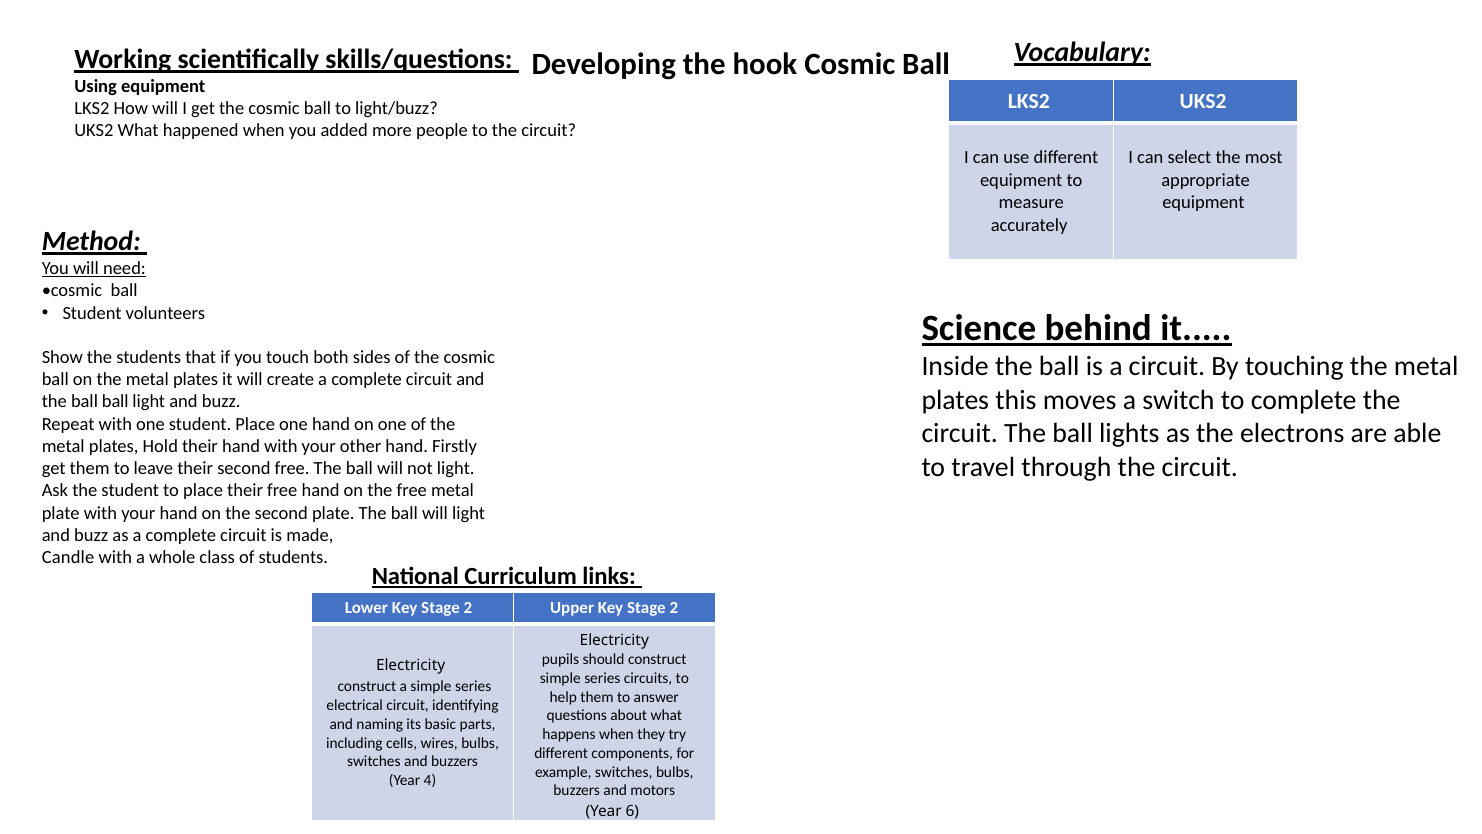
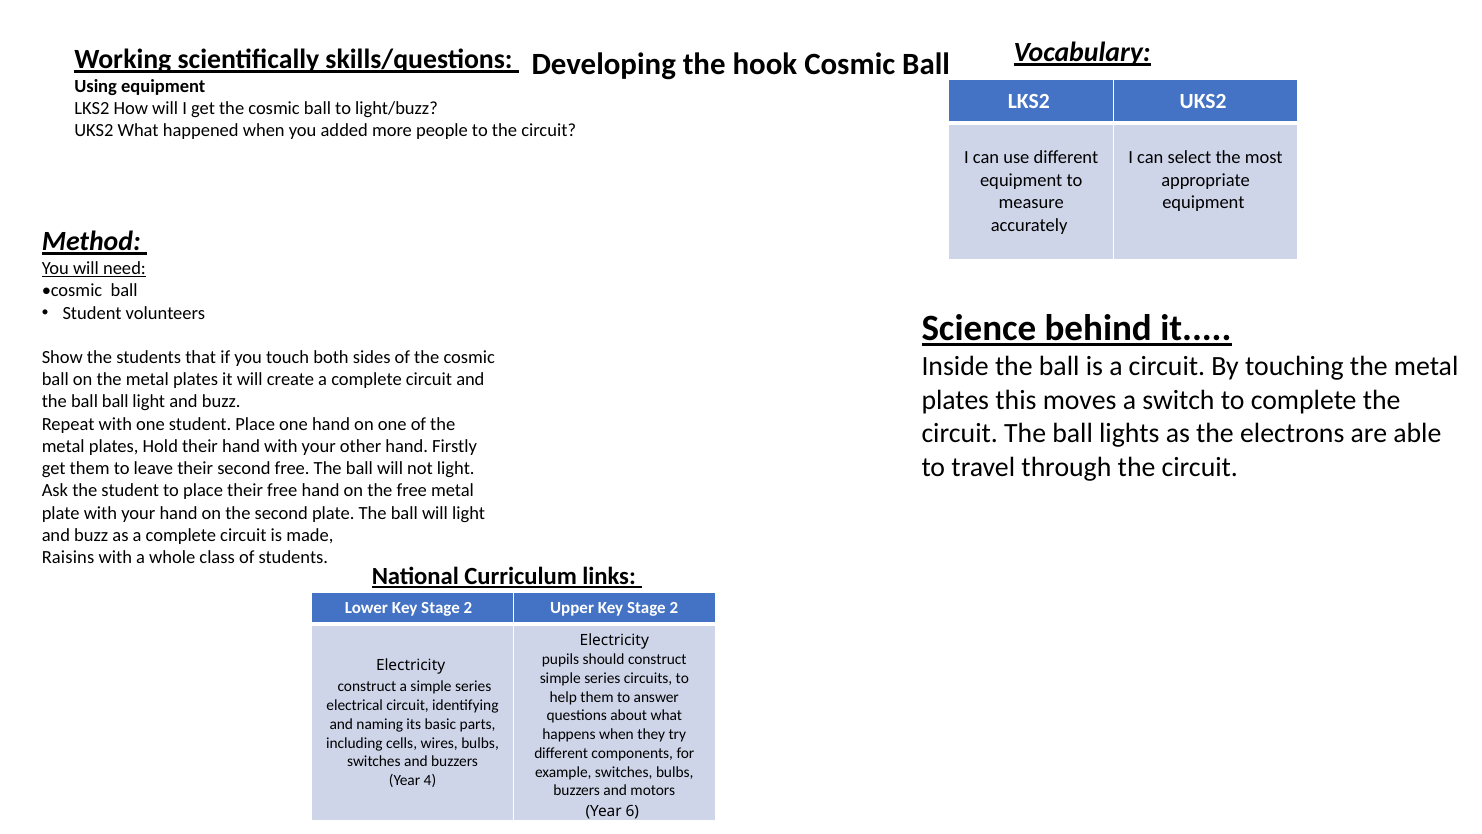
Candle: Candle -> Raisins
